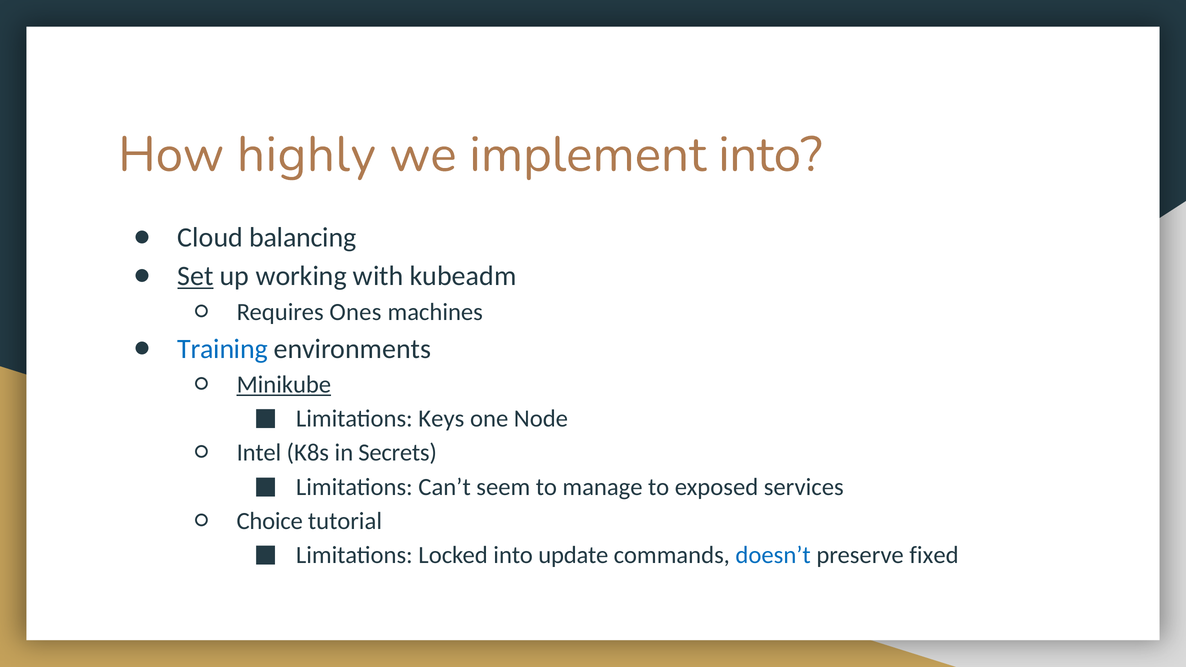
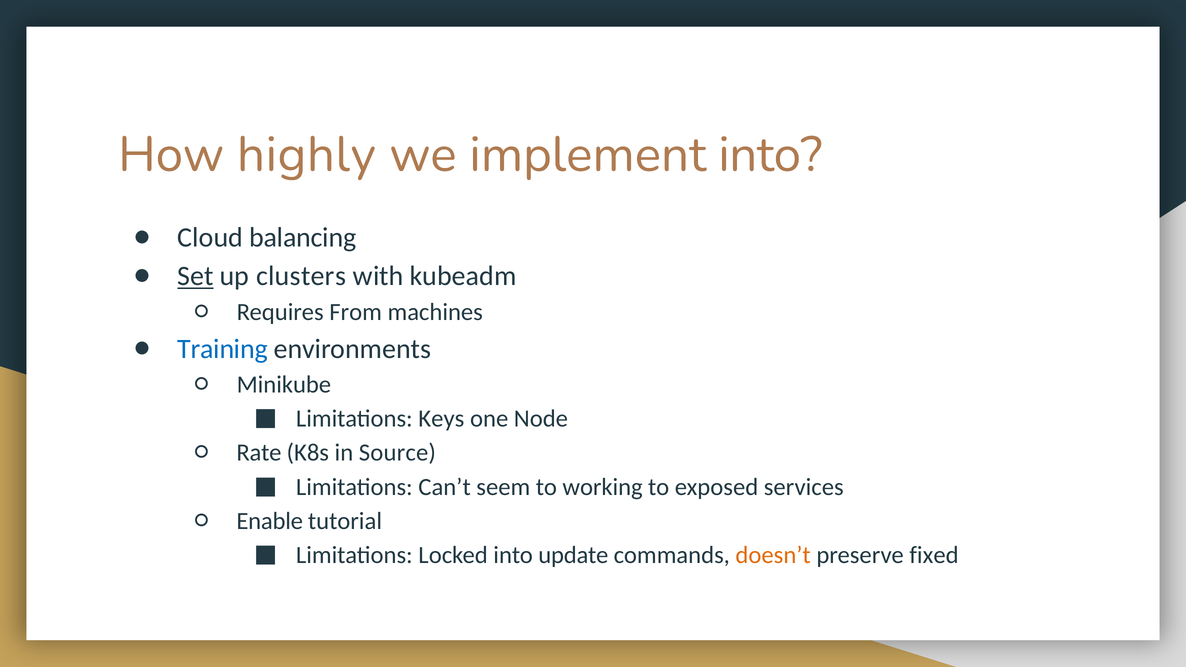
working: working -> clusters
Ones: Ones -> From
Minikube underline: present -> none
Intel: Intel -> Rate
Secrets: Secrets -> Source
manage: manage -> working
Choice: Choice -> Enable
doesn’t colour: blue -> orange
